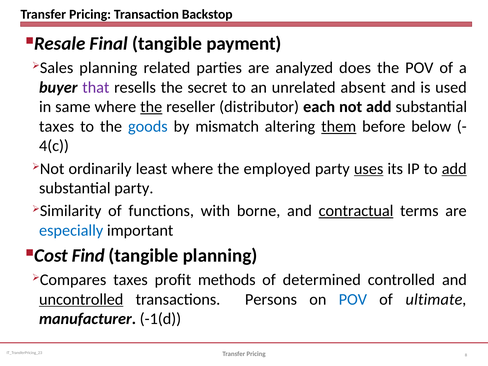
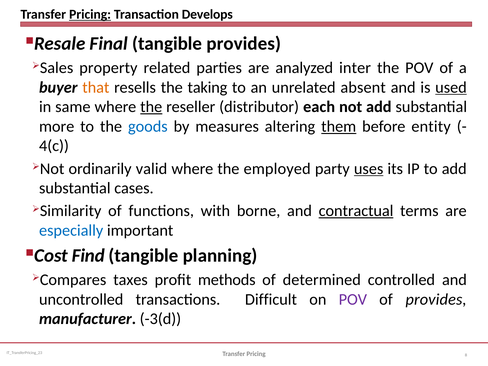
Pricing at (90, 15) underline: none -> present
Backstop: Backstop -> Develops
tangible payment: payment -> provides
planning at (108, 68): planning -> property
does: does -> inter
that colour: purple -> orange
secret: secret -> taking
used underline: none -> present
taxes at (57, 126): taxes -> more
mismatch: mismatch -> measures
below: below -> entity
least: least -> valid
add at (454, 169) underline: present -> none
substantial party: party -> cases
uncontrolled underline: present -> none
Persons: Persons -> Difficult
POV at (353, 299) colour: blue -> purple
of ultimate: ultimate -> provides
-1(d: -1(d -> -3(d
